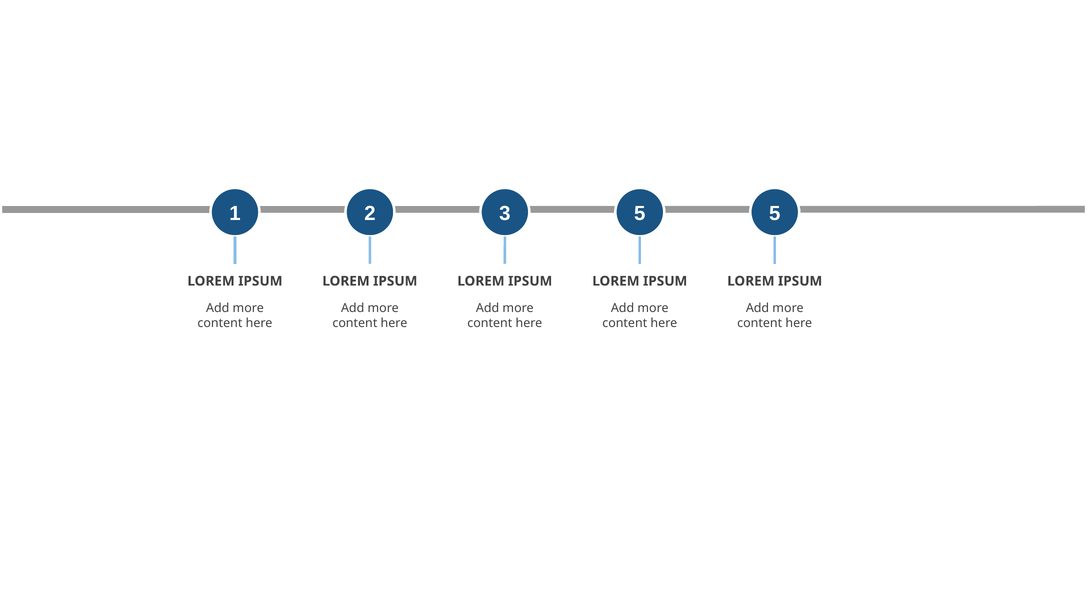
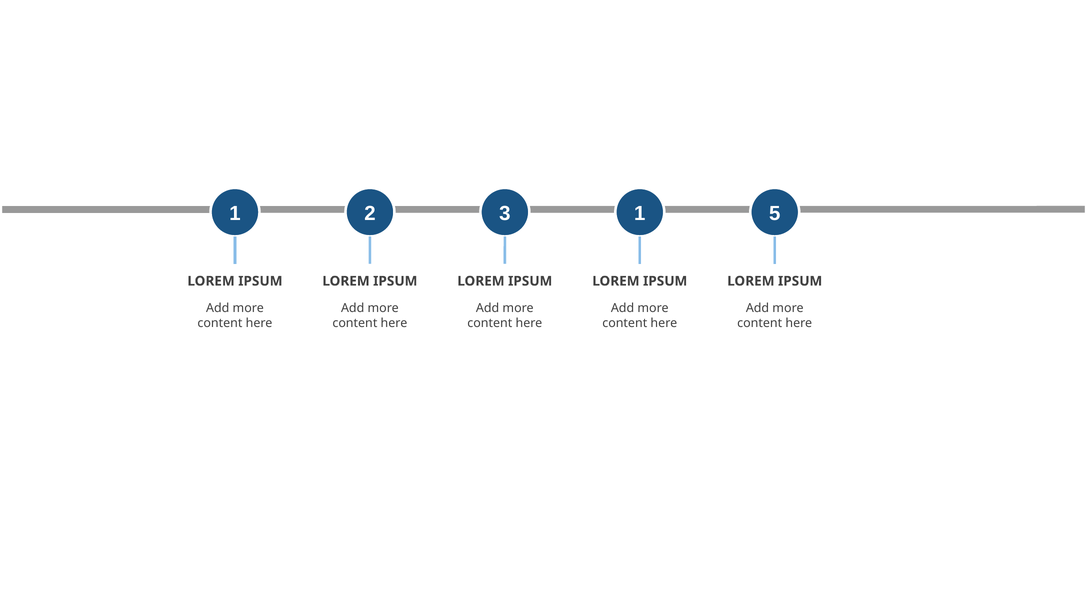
3 5: 5 -> 1
